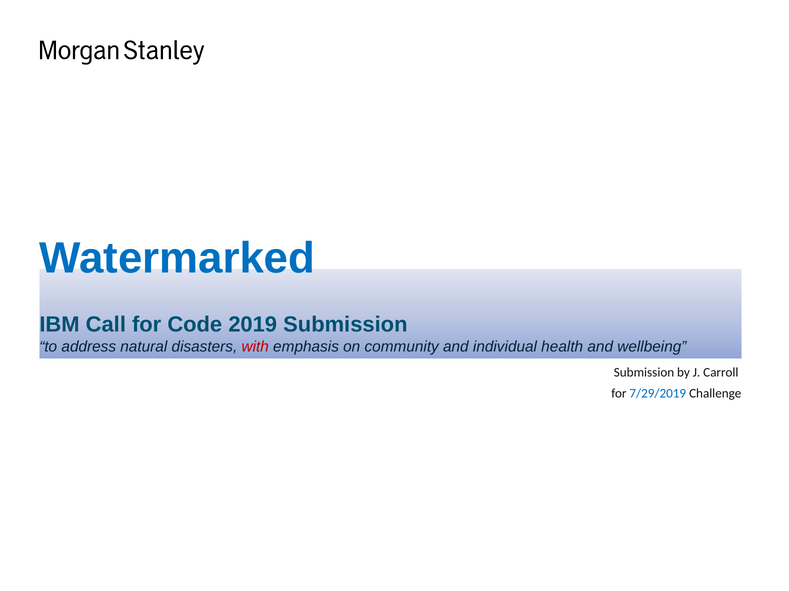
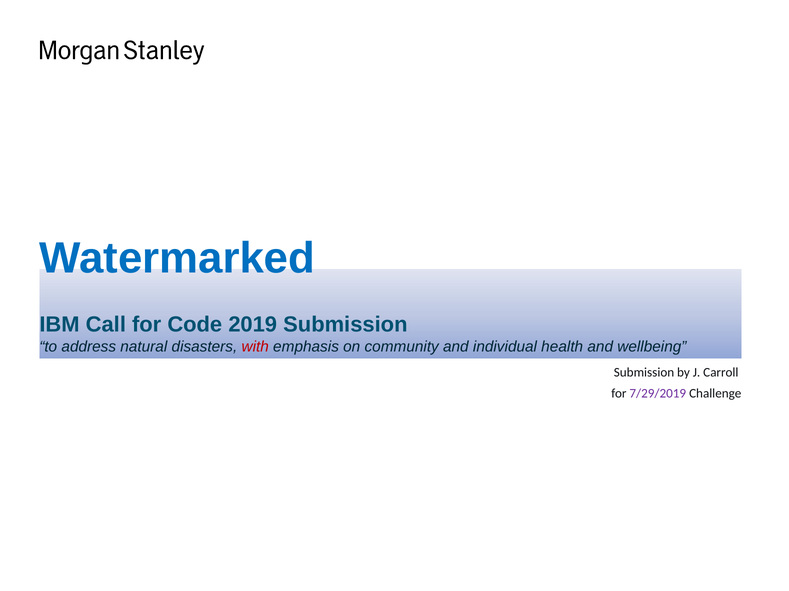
7/29/2019 colour: blue -> purple
